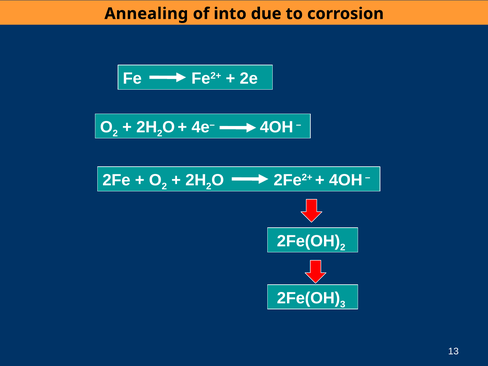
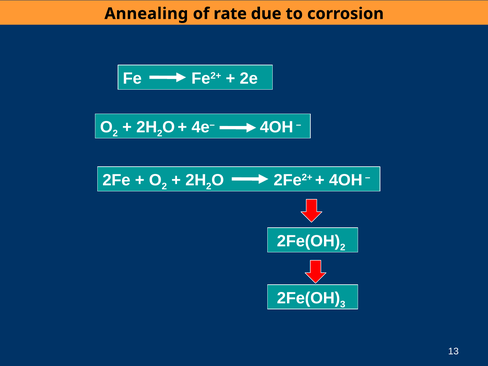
into: into -> rate
